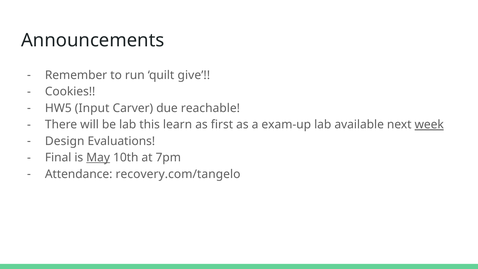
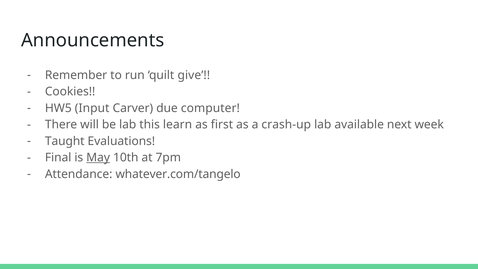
reachable: reachable -> computer
exam-up: exam-up -> crash-up
week underline: present -> none
Design: Design -> Taught
recovery.com/tangelo: recovery.com/tangelo -> whatever.com/tangelo
